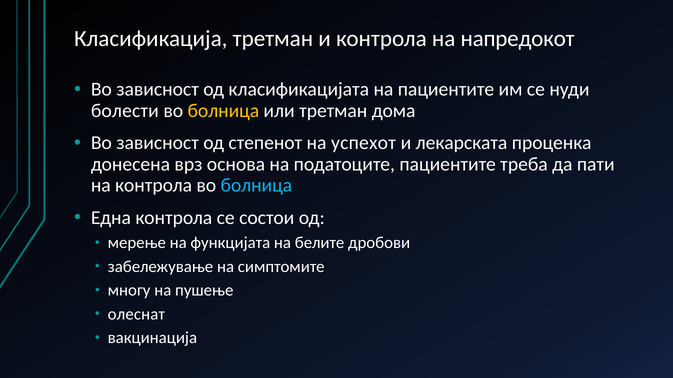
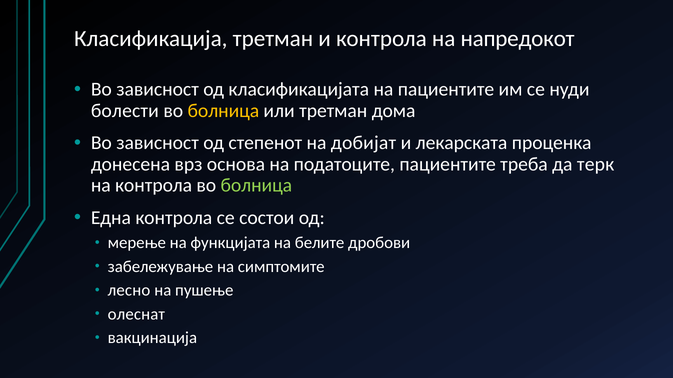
успехот: успехот -> добијат
пати: пати -> терк
болница at (256, 186) colour: light blue -> light green
многу: многу -> лесно
